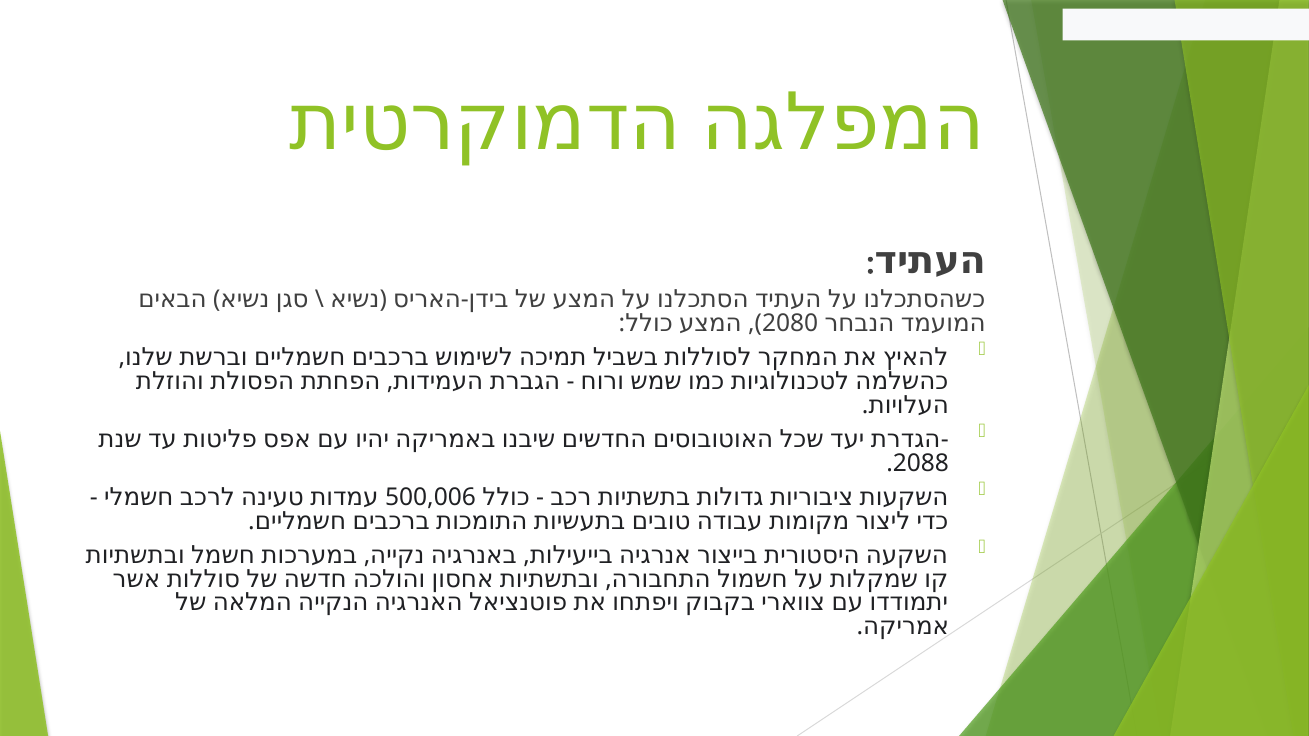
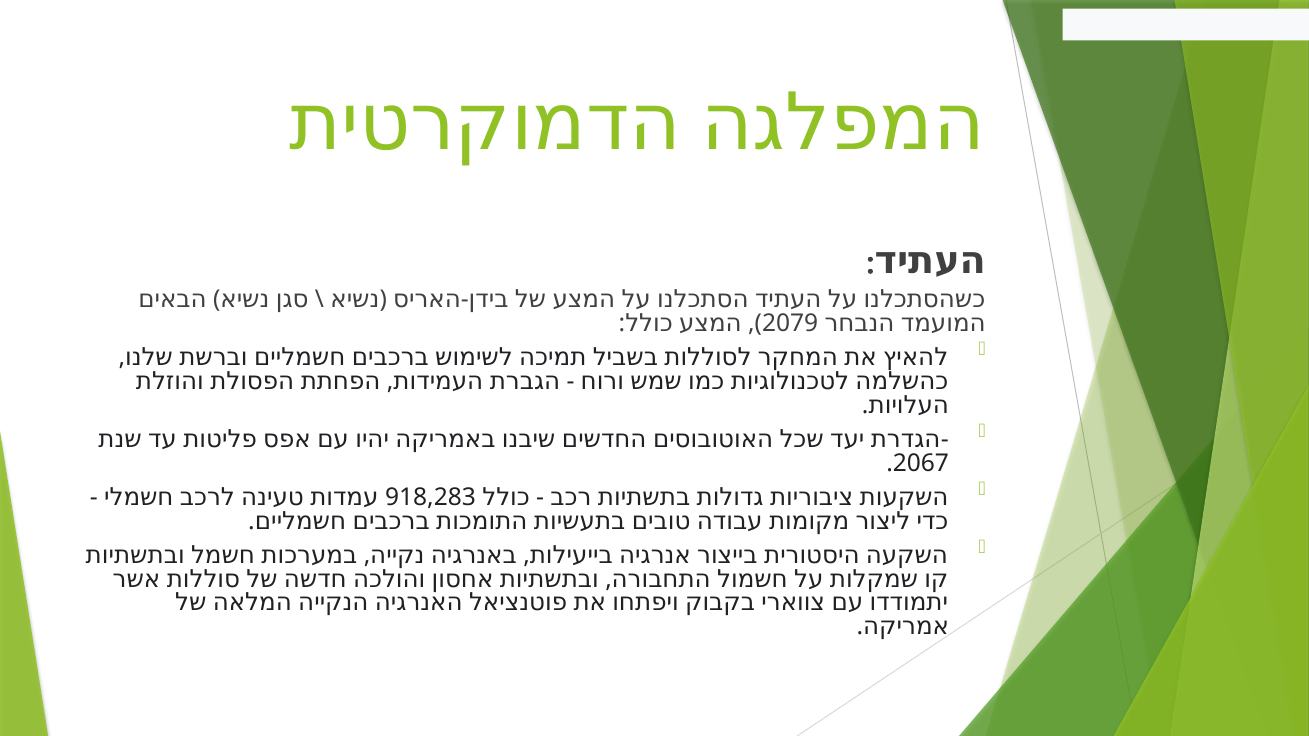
2080: 2080 -> 2079
2088: 2088 -> 2067
500,006: 500,006 -> 918,283
